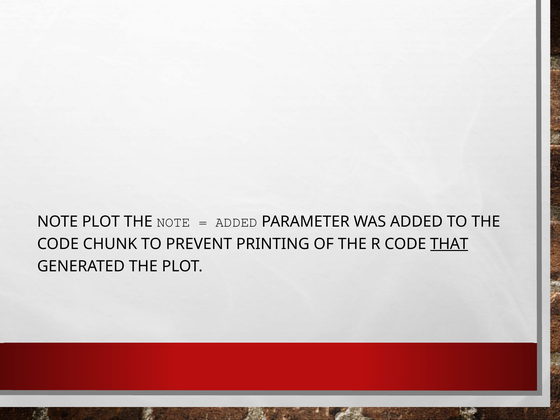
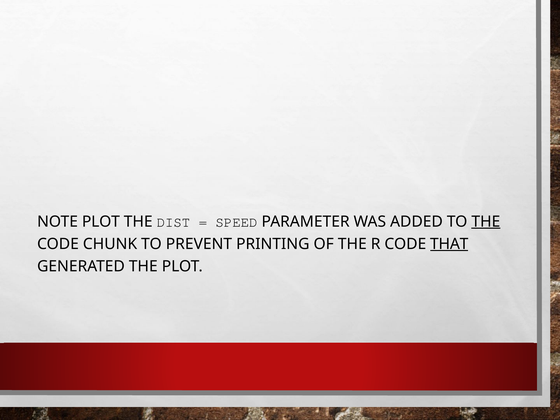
THE NOTE: NOTE -> DIST
ADDED at (237, 222): ADDED -> SPEED
THE at (486, 222) underline: none -> present
